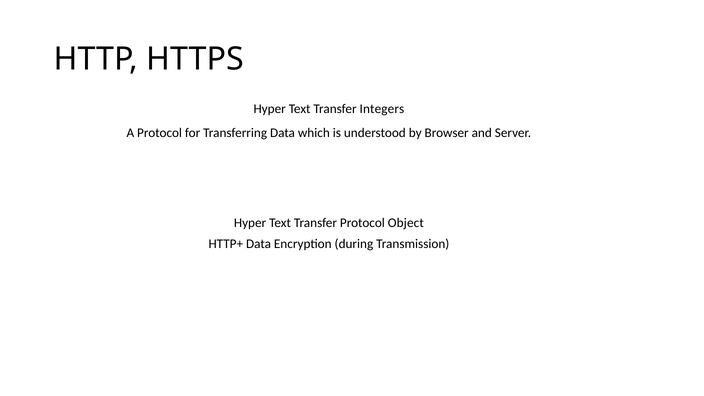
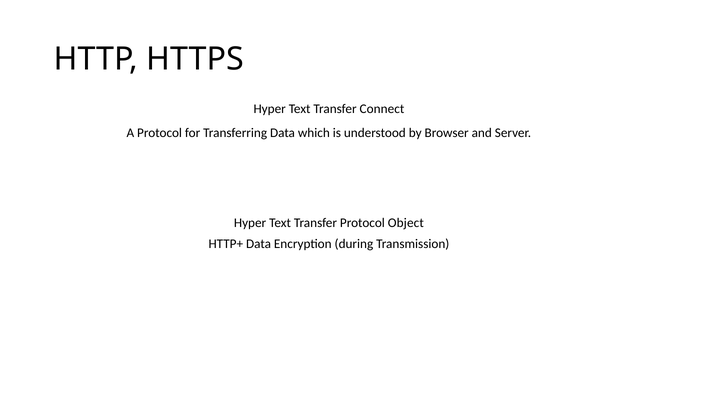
Integers: Integers -> Connect
